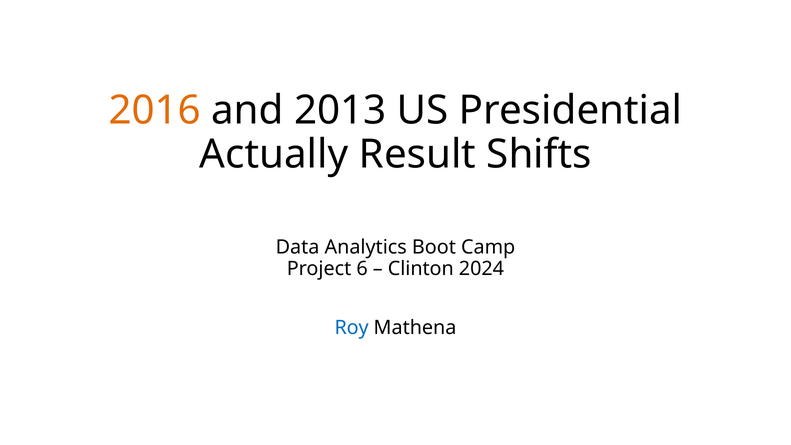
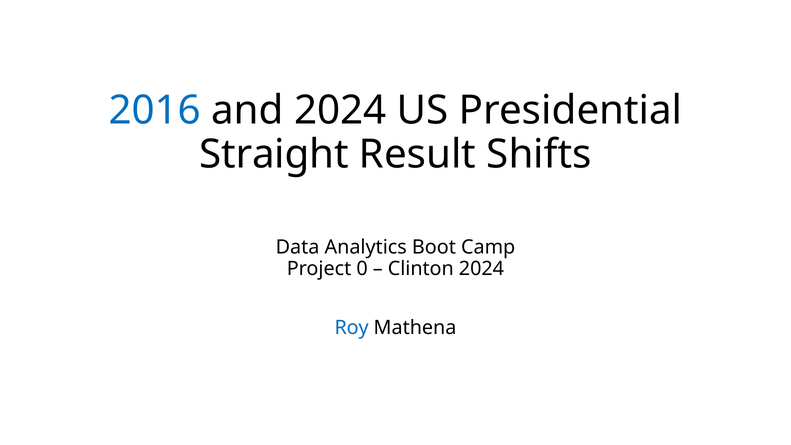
2016 colour: orange -> blue
and 2013: 2013 -> 2024
Actually: Actually -> Straight
6: 6 -> 0
